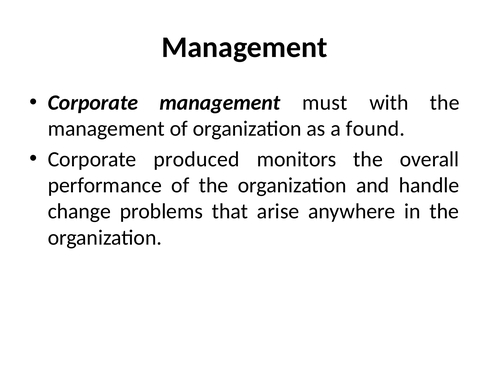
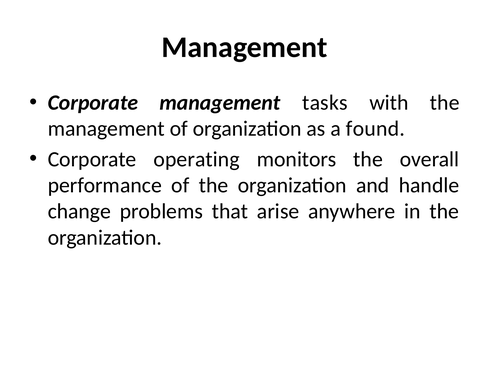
must: must -> tasks
produced: produced -> operating
